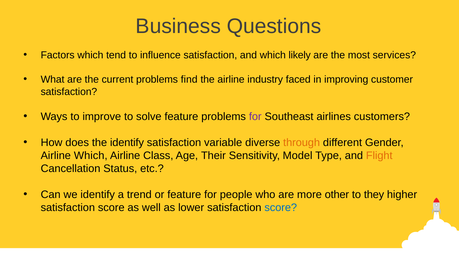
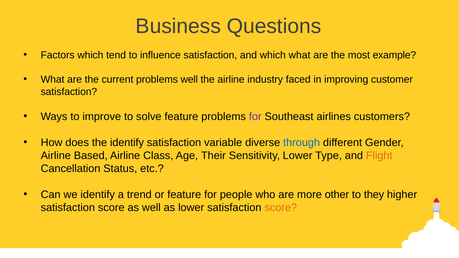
which likely: likely -> what
services: services -> example
problems find: find -> well
through colour: orange -> blue
Airline Which: Which -> Based
Sensitivity Model: Model -> Lower
score at (281, 208) colour: blue -> orange
